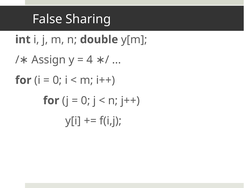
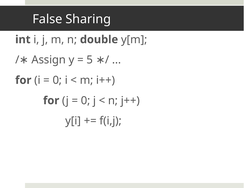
4: 4 -> 5
